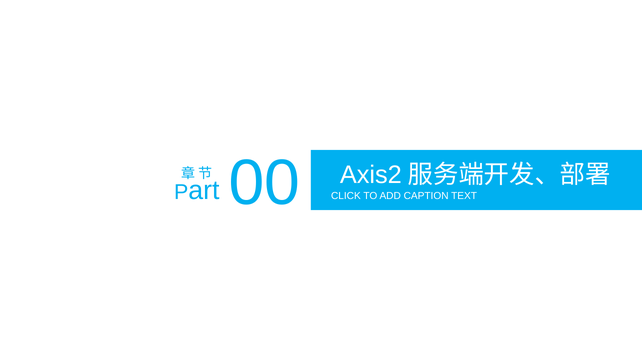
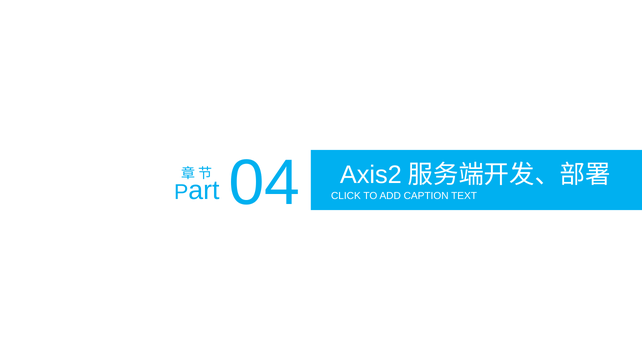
00: 00 -> 04
